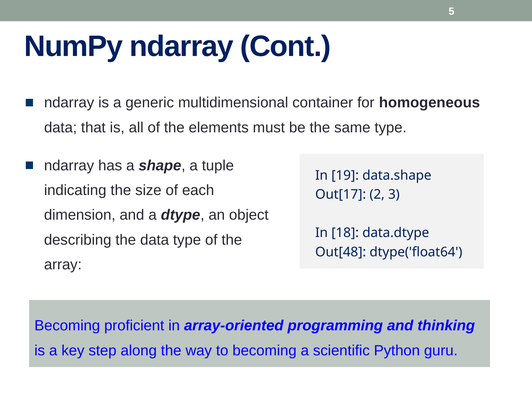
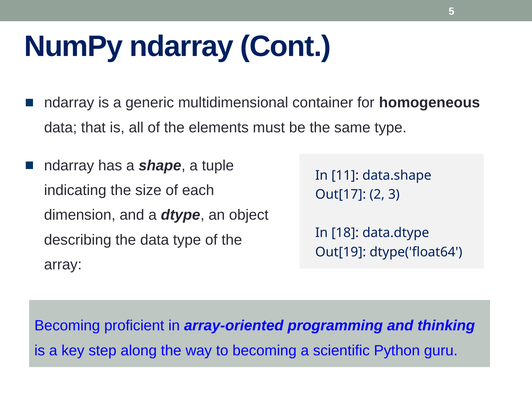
19: 19 -> 11
Out[48: Out[48 -> Out[19
